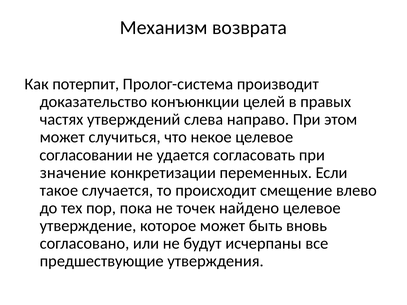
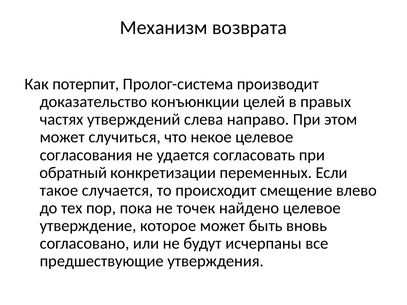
согласовании: согласовании -> согласования
значение: значение -> обратный
